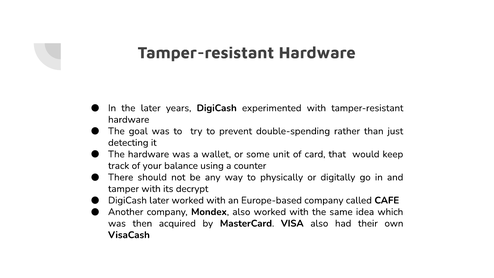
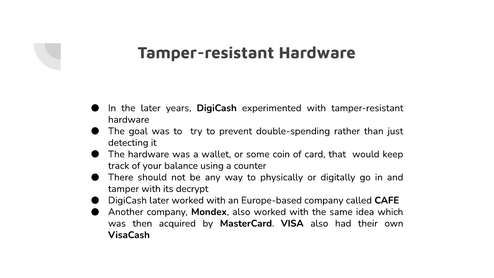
unit: unit -> coin
